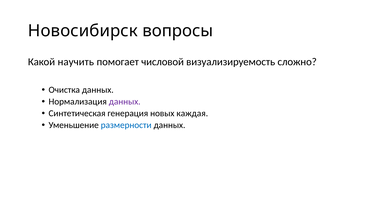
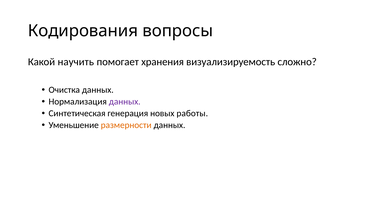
Новосибирск: Новосибирск -> Кодирования
числовой: числовой -> хранения
каждая: каждая -> работы
размерности colour: blue -> orange
